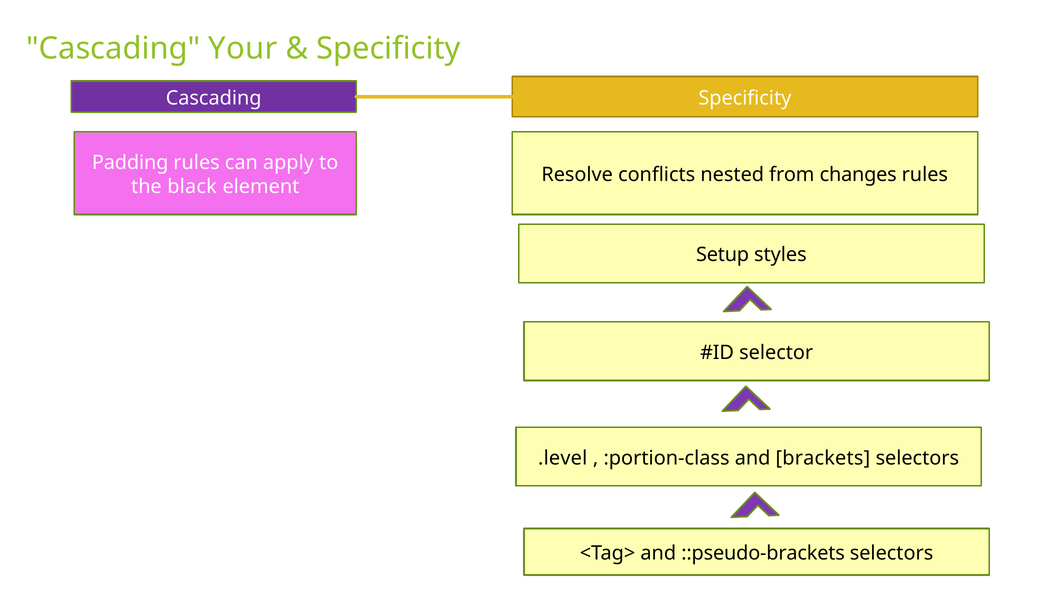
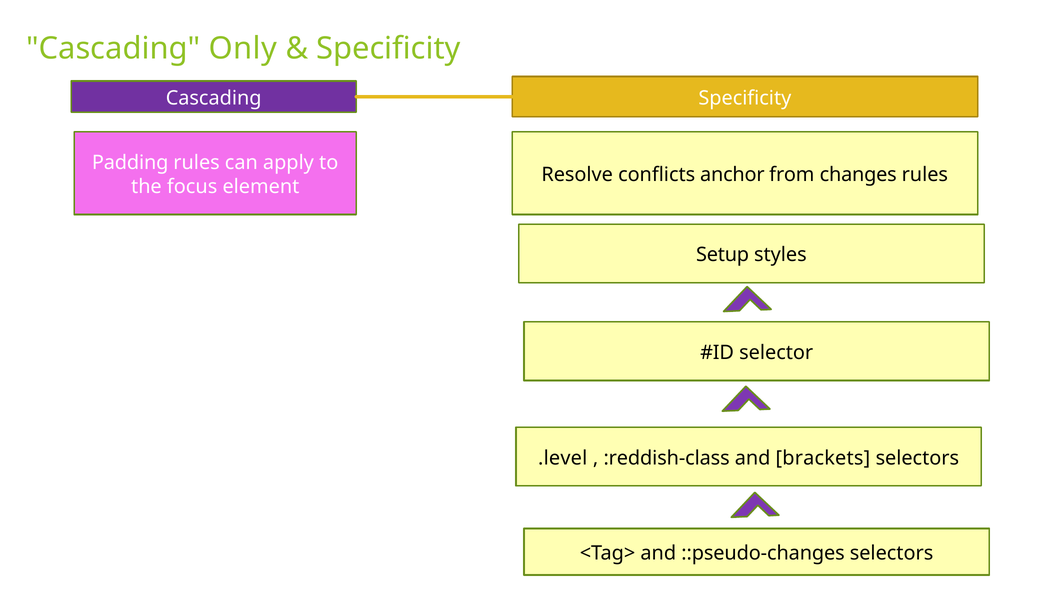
Your: Your -> Only
nested: nested -> anchor
black: black -> focus
:portion-class: :portion-class -> :reddish-class
::pseudo-brackets: ::pseudo-brackets -> ::pseudo-changes
